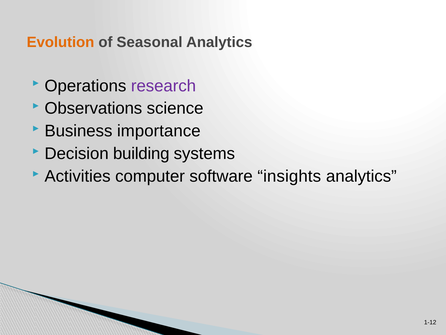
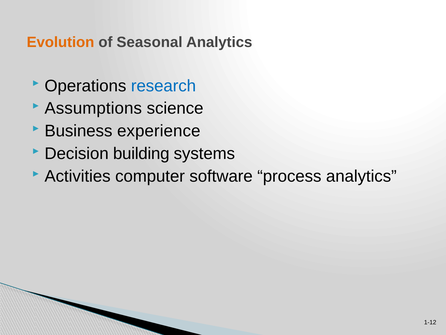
research colour: purple -> blue
Observations: Observations -> Assumptions
importance: importance -> experience
insights: insights -> process
